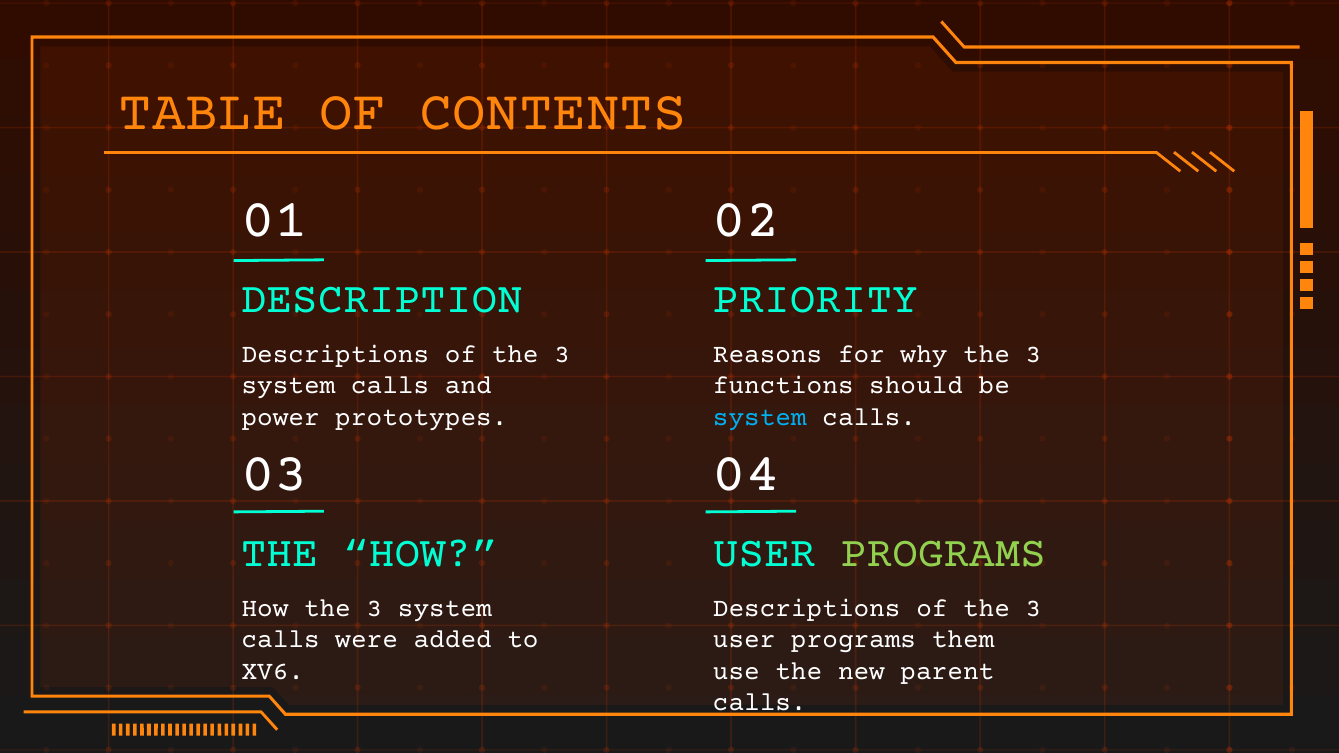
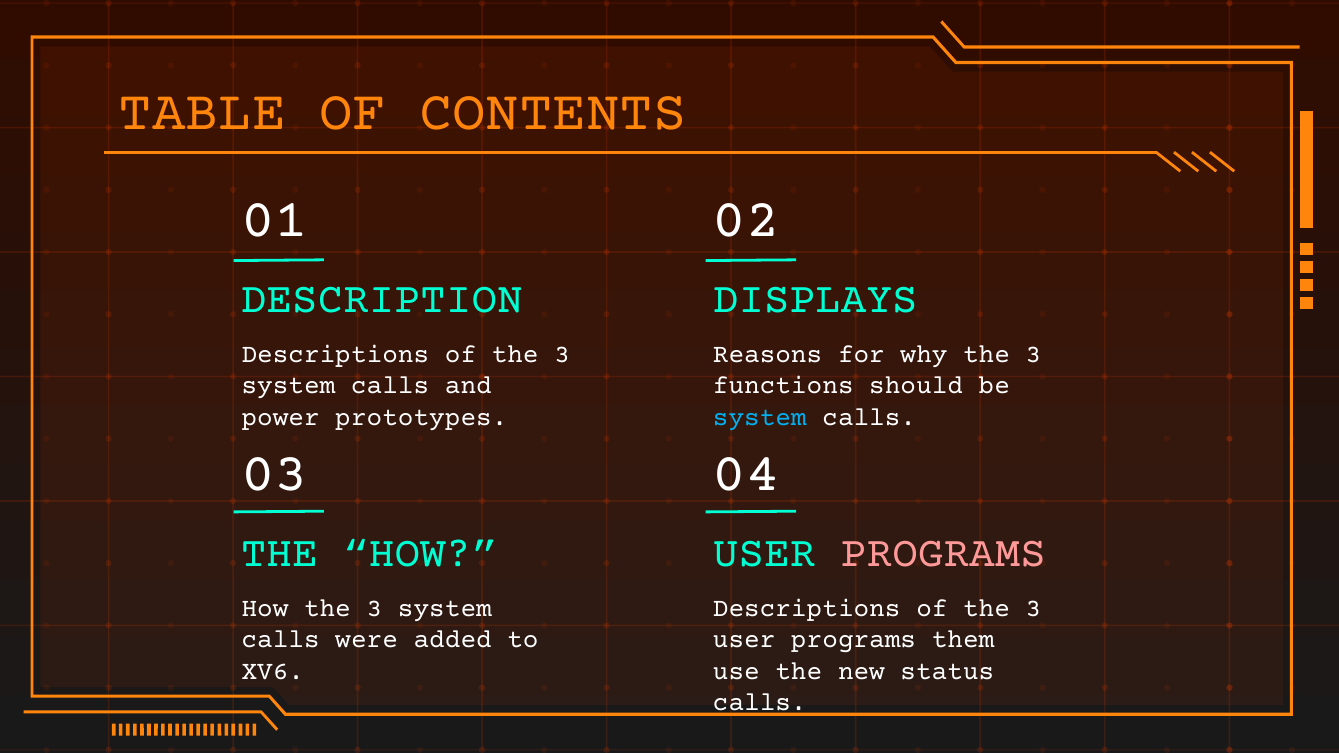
PRIORITY: PRIORITY -> DISPLAYS
PROGRAMS at (944, 552) colour: light green -> pink
parent: parent -> status
